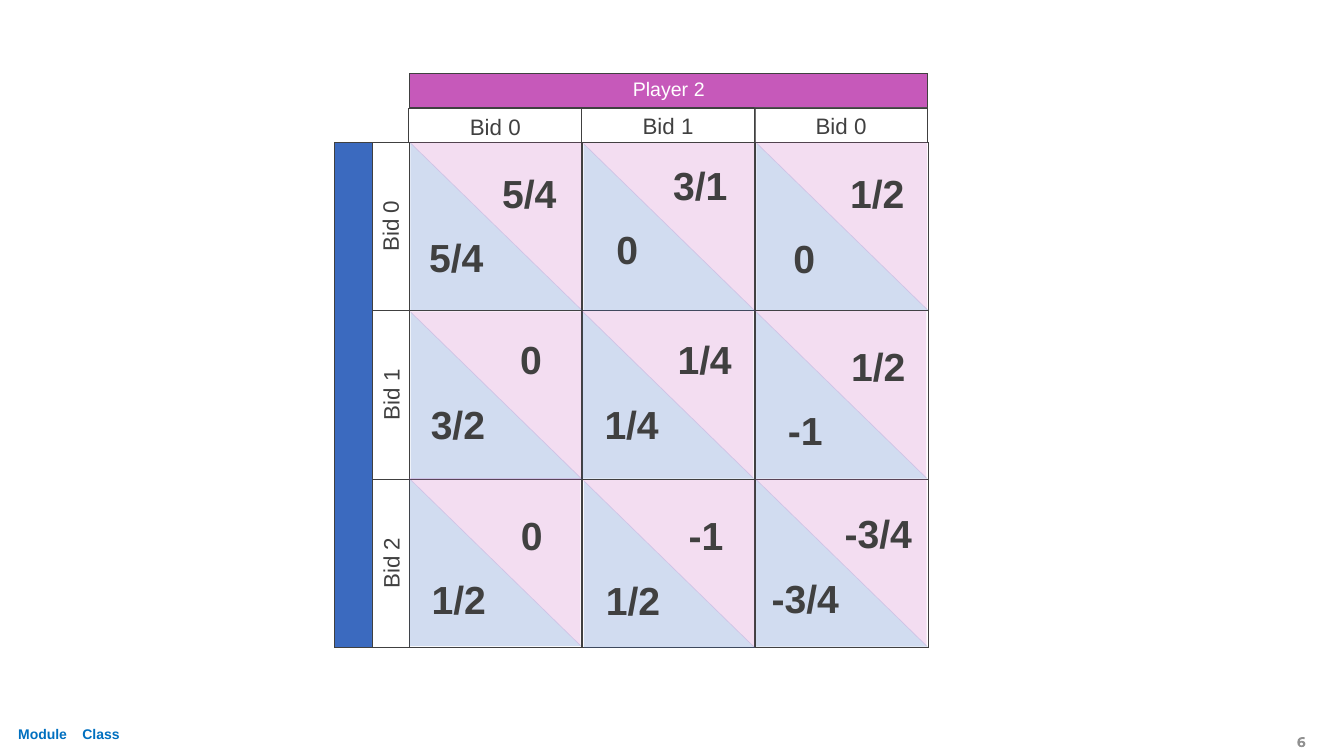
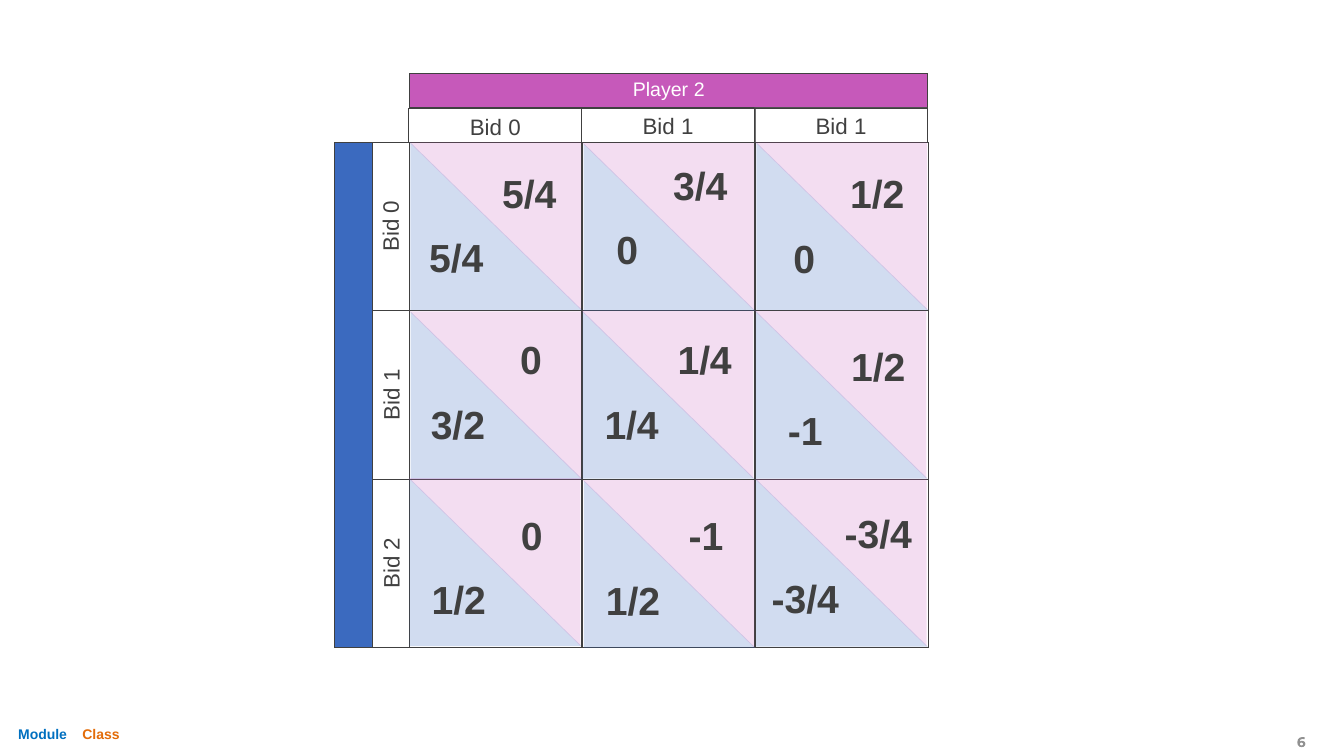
Bid 1 Bid 0: 0 -> 1
3/1: 3/1 -> 3/4
Class colour: blue -> orange
